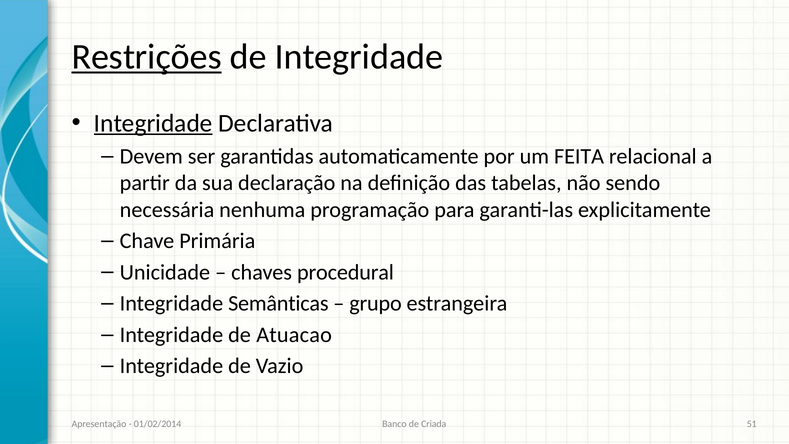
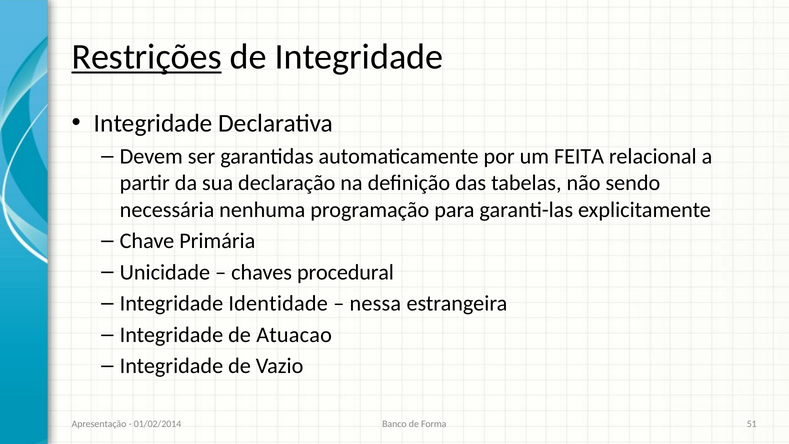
Integridade at (153, 123) underline: present -> none
Semânticas: Semânticas -> Identidade
grupo: grupo -> nessa
Criada: Criada -> Forma
